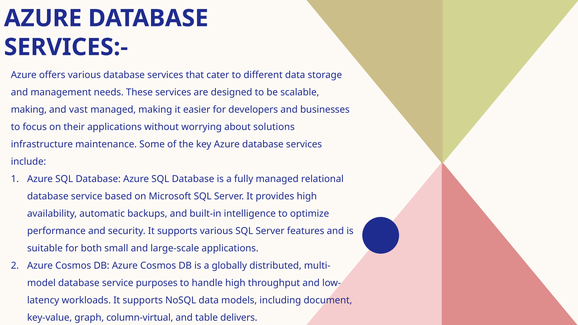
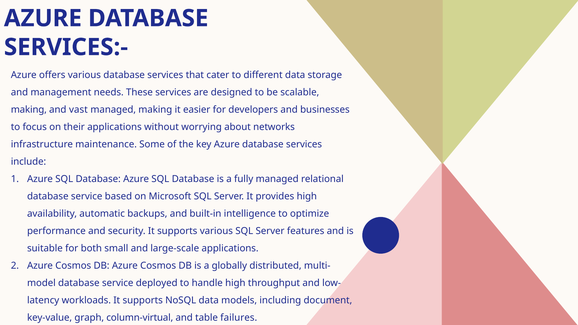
solutions: solutions -> networks
purposes: purposes -> deployed
delivers: delivers -> failures
